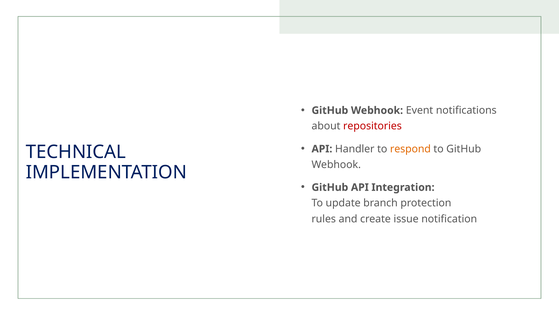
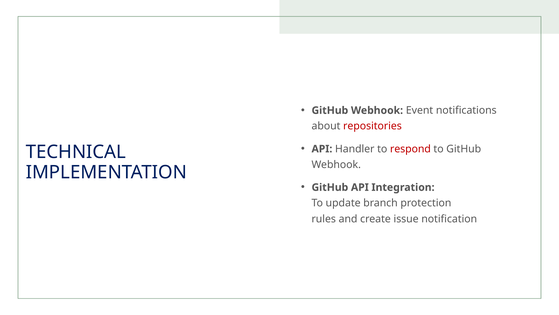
respond colour: orange -> red
